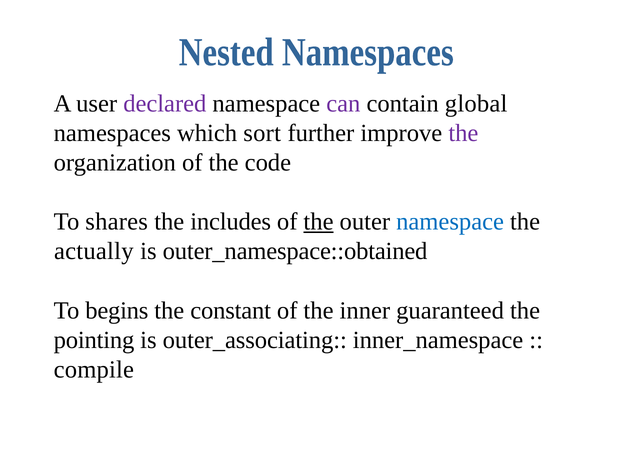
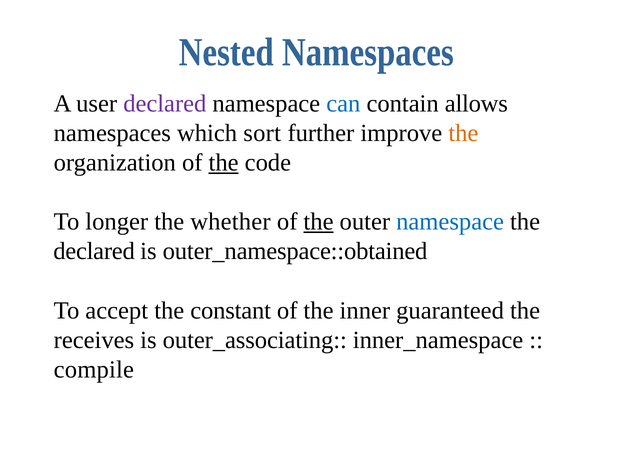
can colour: purple -> blue
global: global -> allows
the at (463, 133) colour: purple -> orange
the at (224, 162) underline: none -> present
shares: shares -> longer
includes: includes -> whether
actually at (94, 251): actually -> declared
begins: begins -> accept
pointing: pointing -> receives
